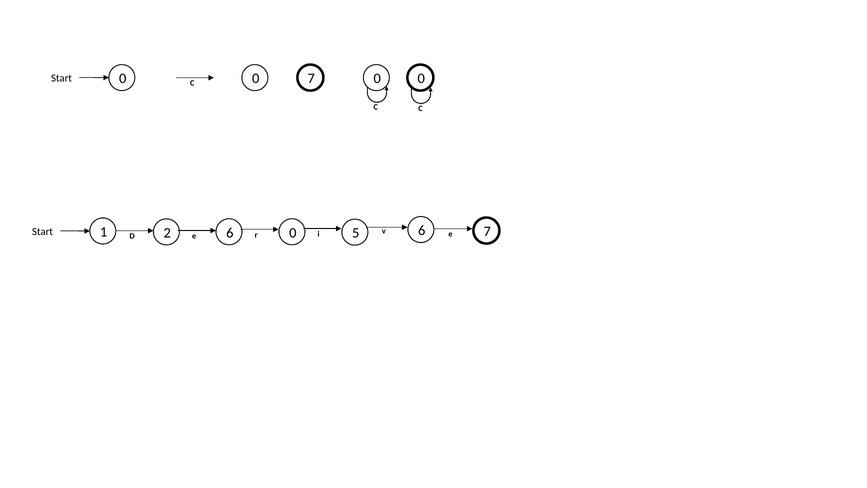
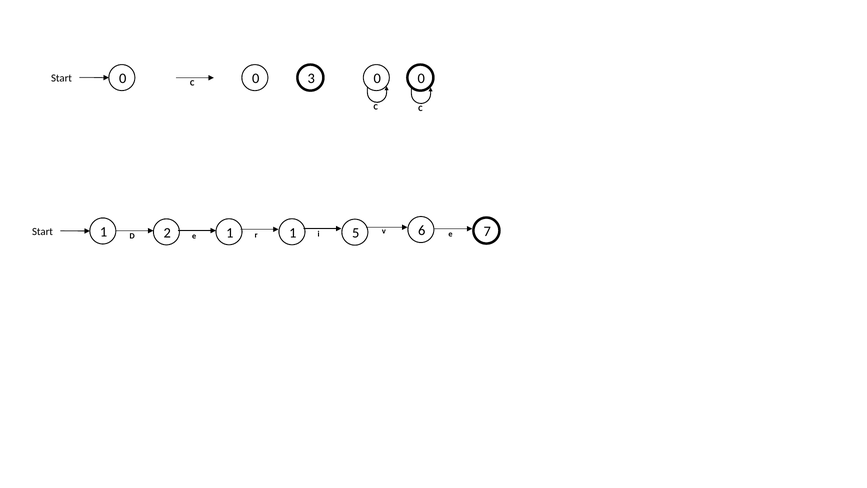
C 7: 7 -> 3
e 6: 6 -> 1
r 0: 0 -> 1
